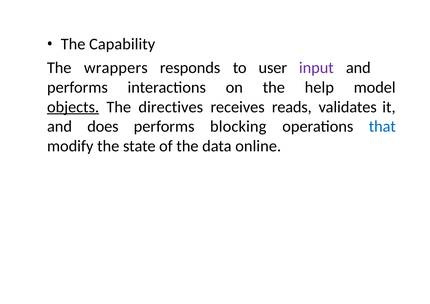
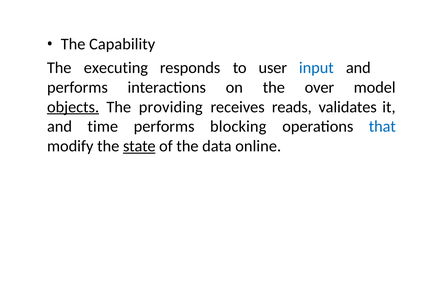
wrappers: wrappers -> executing
input colour: purple -> blue
help: help -> over
directives: directives -> providing
does: does -> time
state underline: none -> present
